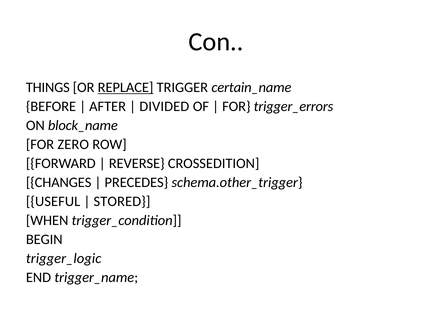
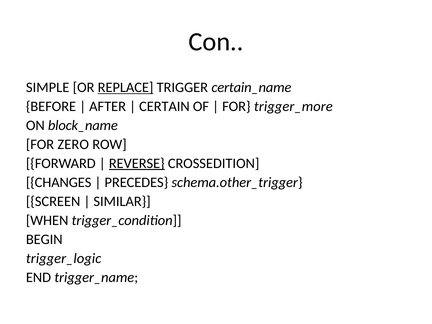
THINGS: THINGS -> SIMPLE
DIVIDED: DIVIDED -> CERTAIN
trigger_errors: trigger_errors -> trigger_more
REVERSE underline: none -> present
USEFUL: USEFUL -> SCREEN
STORED: STORED -> SIMILAR
